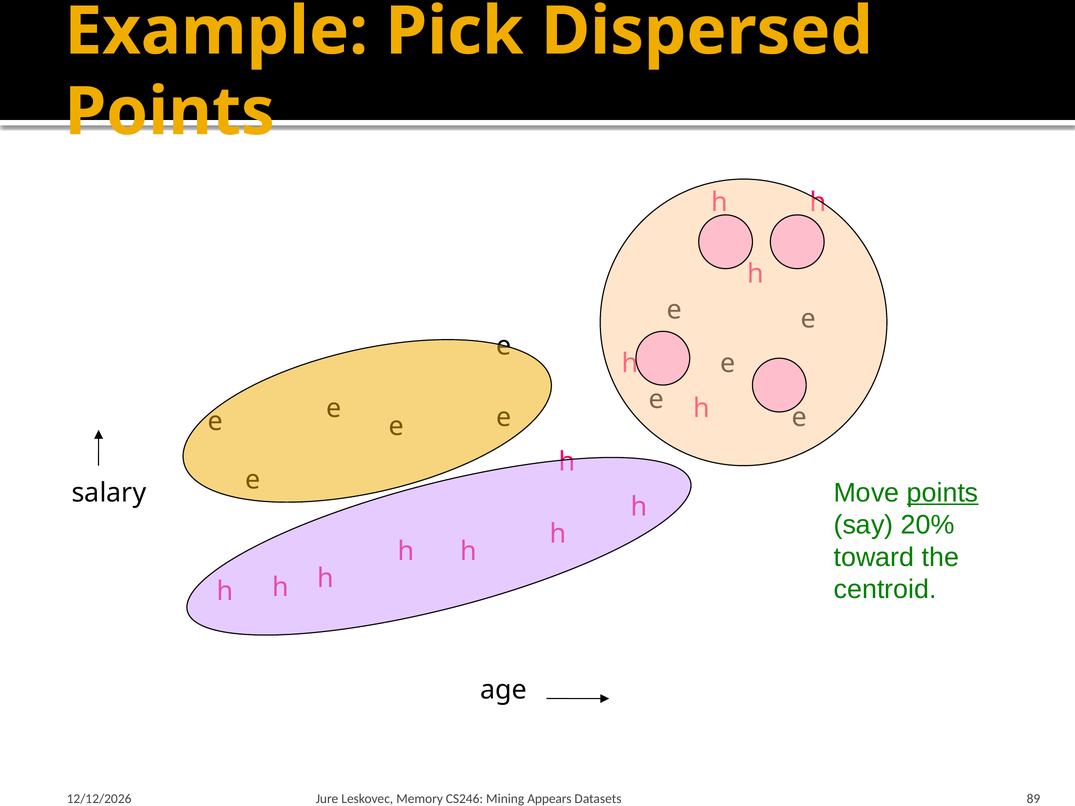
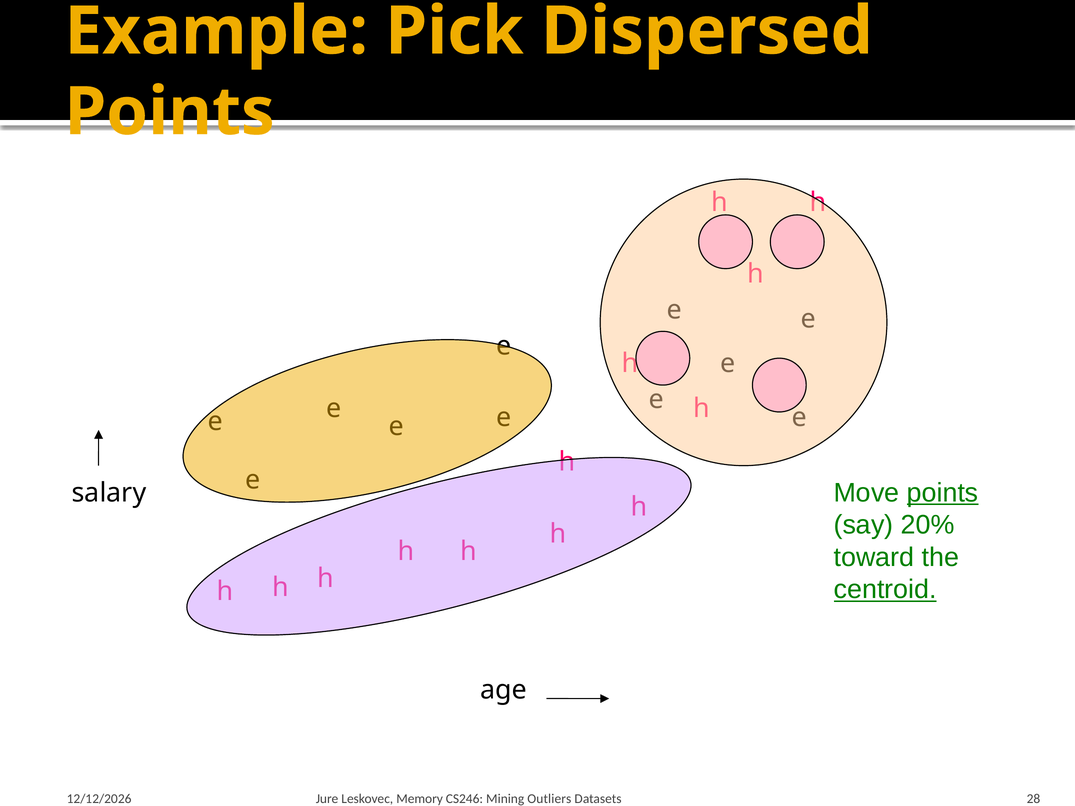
centroid underline: none -> present
Appears: Appears -> Outliers
89: 89 -> 28
